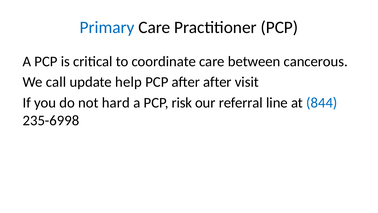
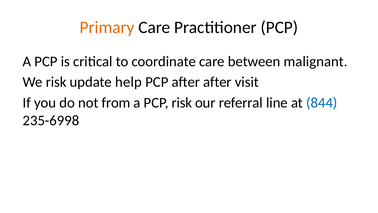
Primary colour: blue -> orange
cancerous: cancerous -> malignant
We call: call -> risk
hard: hard -> from
